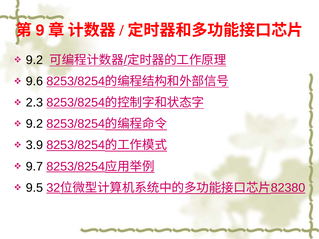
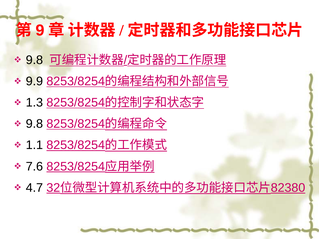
9.2 at (34, 60): 9.2 -> 9.8
9.6: 9.6 -> 9.9
2.3: 2.3 -> 1.3
9.2 at (34, 124): 9.2 -> 9.8
3.9: 3.9 -> 1.1
9.7: 9.7 -> 7.6
9.5: 9.5 -> 4.7
